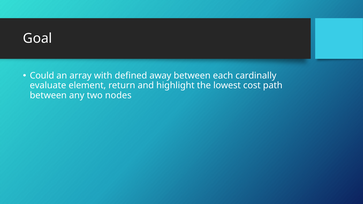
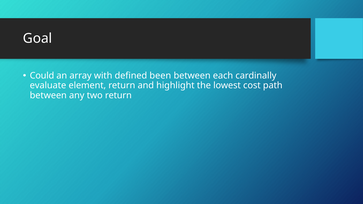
away: away -> been
two nodes: nodes -> return
